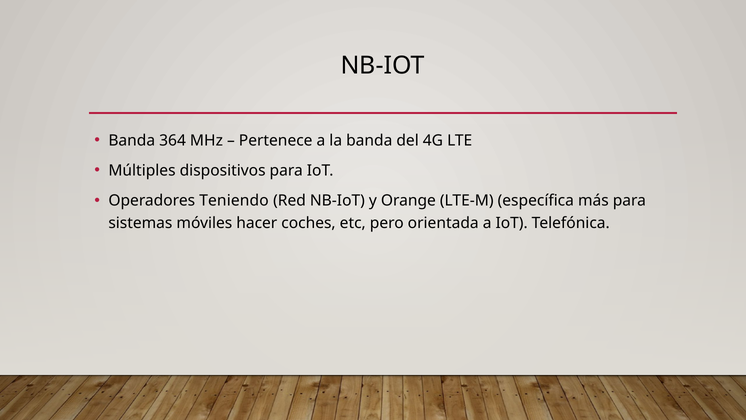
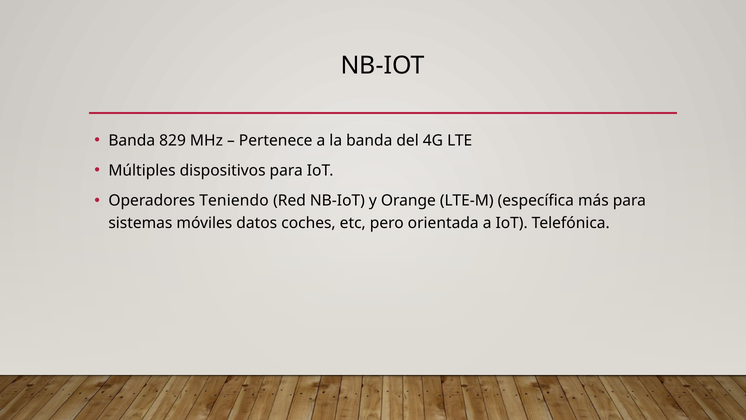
364: 364 -> 829
hacer: hacer -> datos
